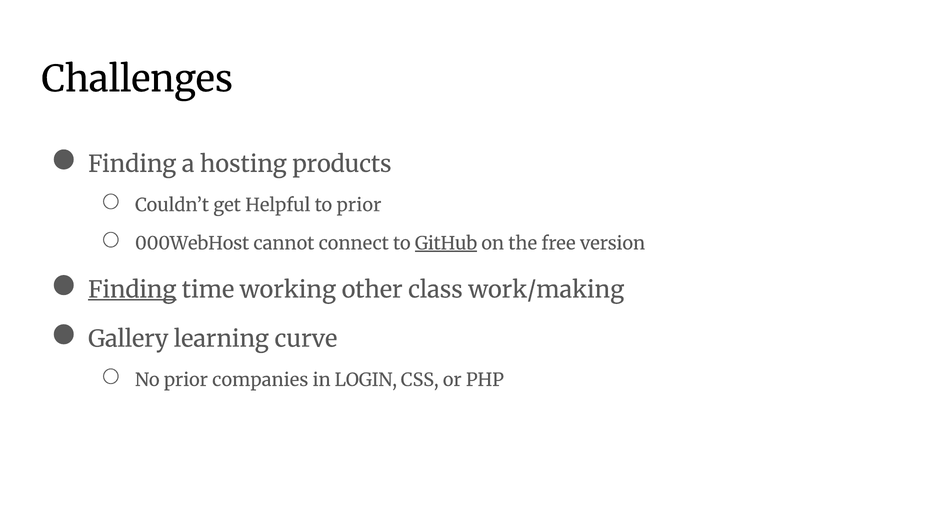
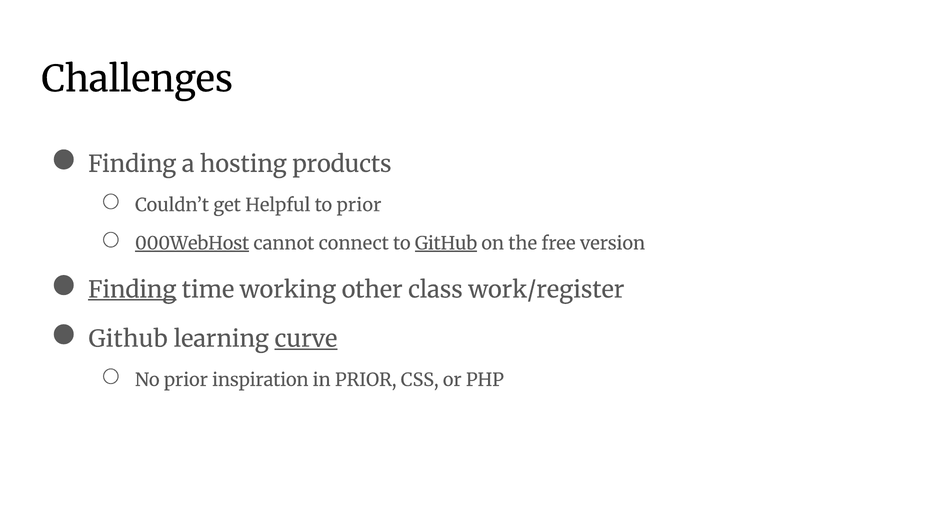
000WebHost underline: none -> present
work/making: work/making -> work/register
Gallery at (128, 339): Gallery -> Github
curve underline: none -> present
companies: companies -> inspiration
in LOGIN: LOGIN -> PRIOR
